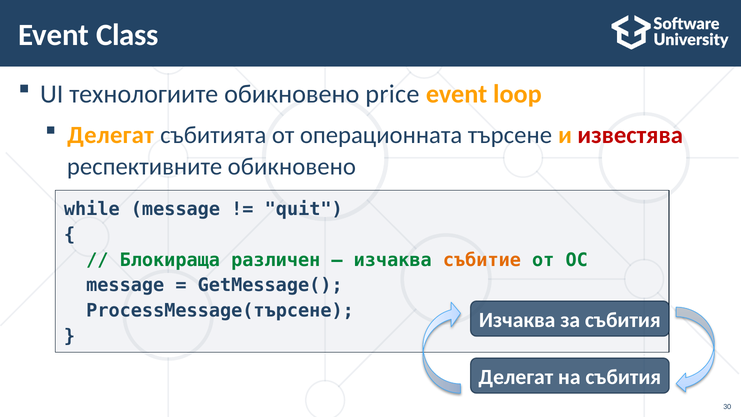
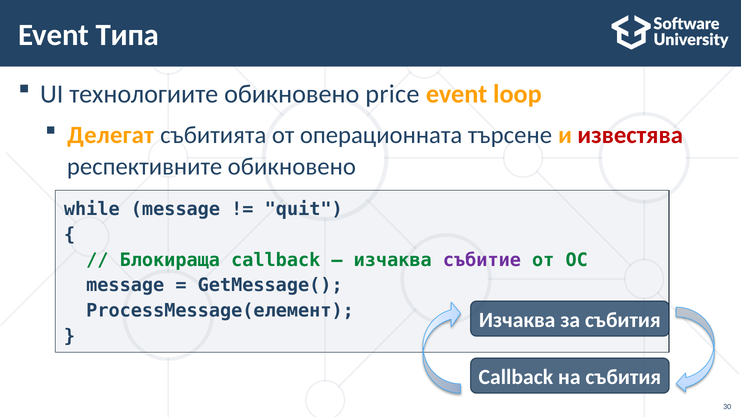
Class: Class -> Типа
Блокираща различен: различен -> callback
събитие colour: orange -> purple
ProcessMessage(търсене: ProcessMessage(търсене -> ProcessMessage(елемент
Делегат at (516, 377): Делегат -> Callback
